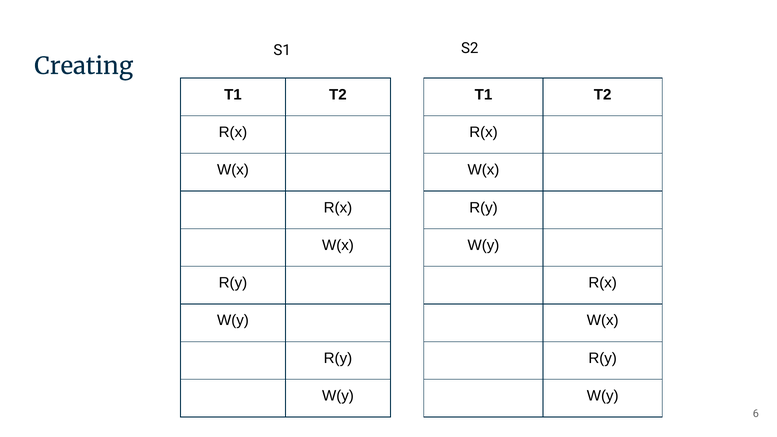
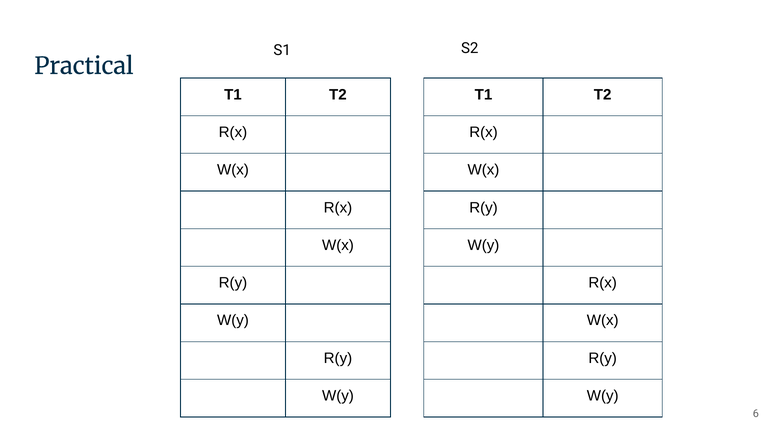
Creating: Creating -> Practical
